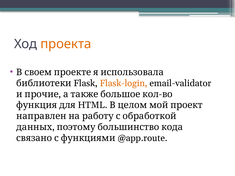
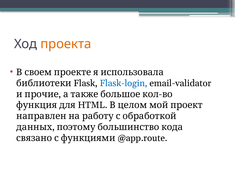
Flask-login colour: orange -> blue
